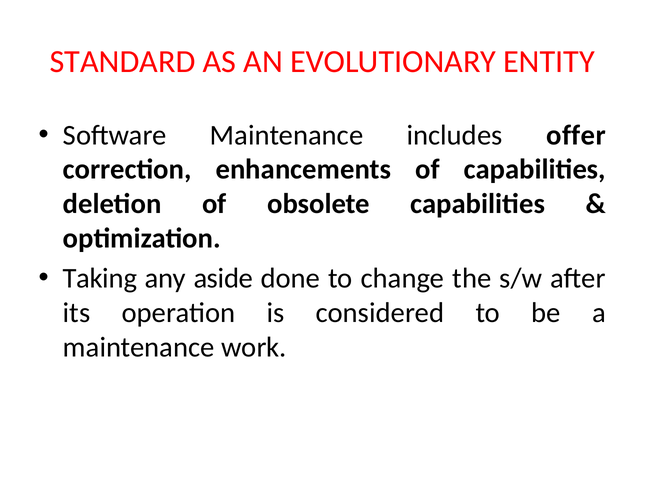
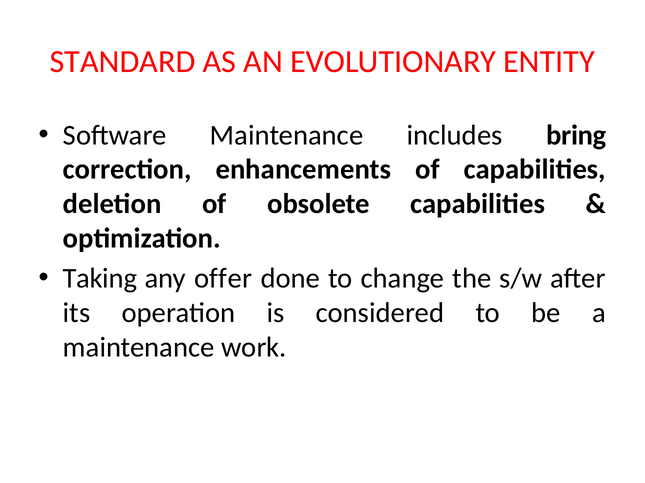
offer: offer -> bring
aside: aside -> offer
